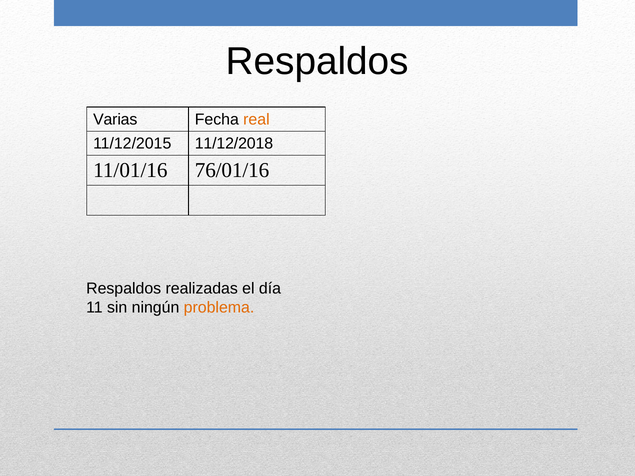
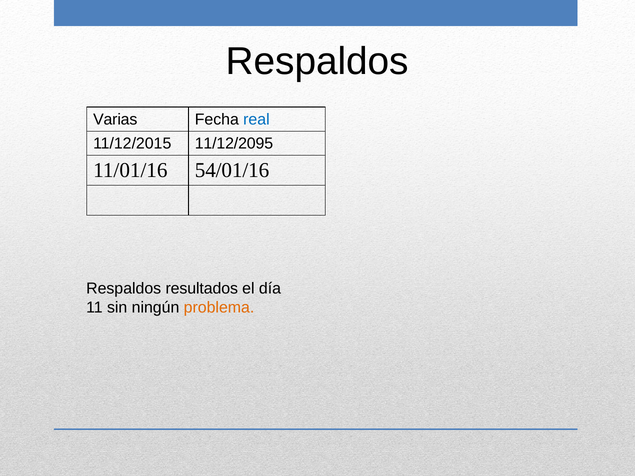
real colour: orange -> blue
11/12/2018: 11/12/2018 -> 11/12/2095
76/01/16: 76/01/16 -> 54/01/16
realizadas: realizadas -> resultados
